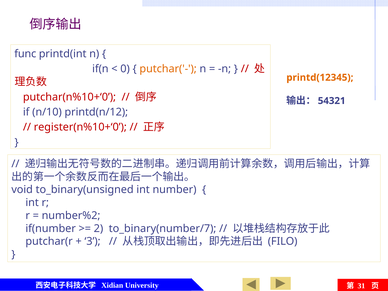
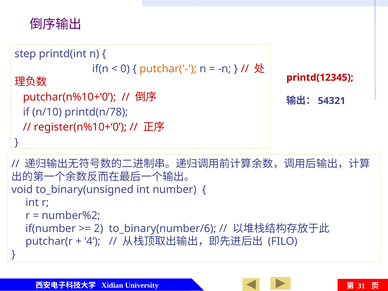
func: func -> step
printd(12345 colour: orange -> red
printd(n/12: printd(n/12 -> printd(n/78
to_binary(number/7: to_binary(number/7 -> to_binary(number/6
3: 3 -> 4
